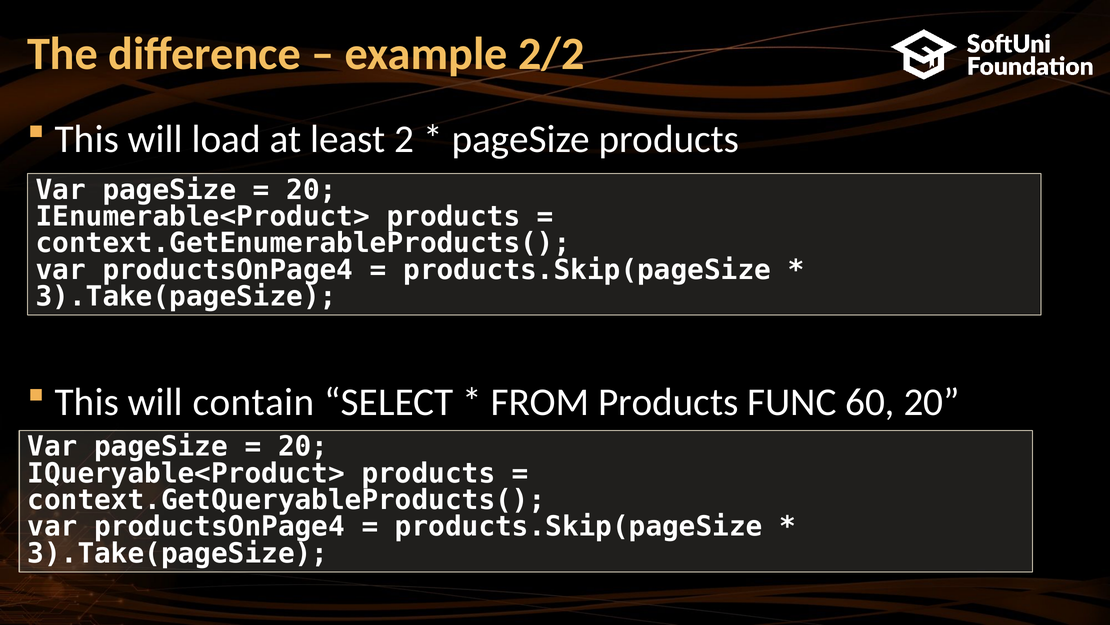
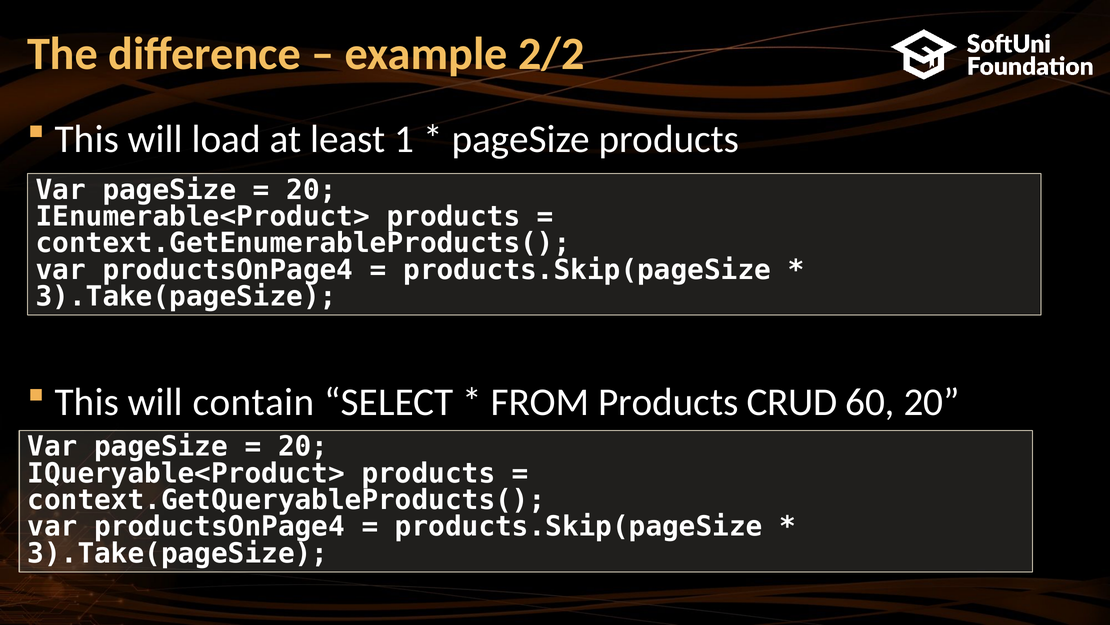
2: 2 -> 1
FUNC: FUNC -> CRUD
